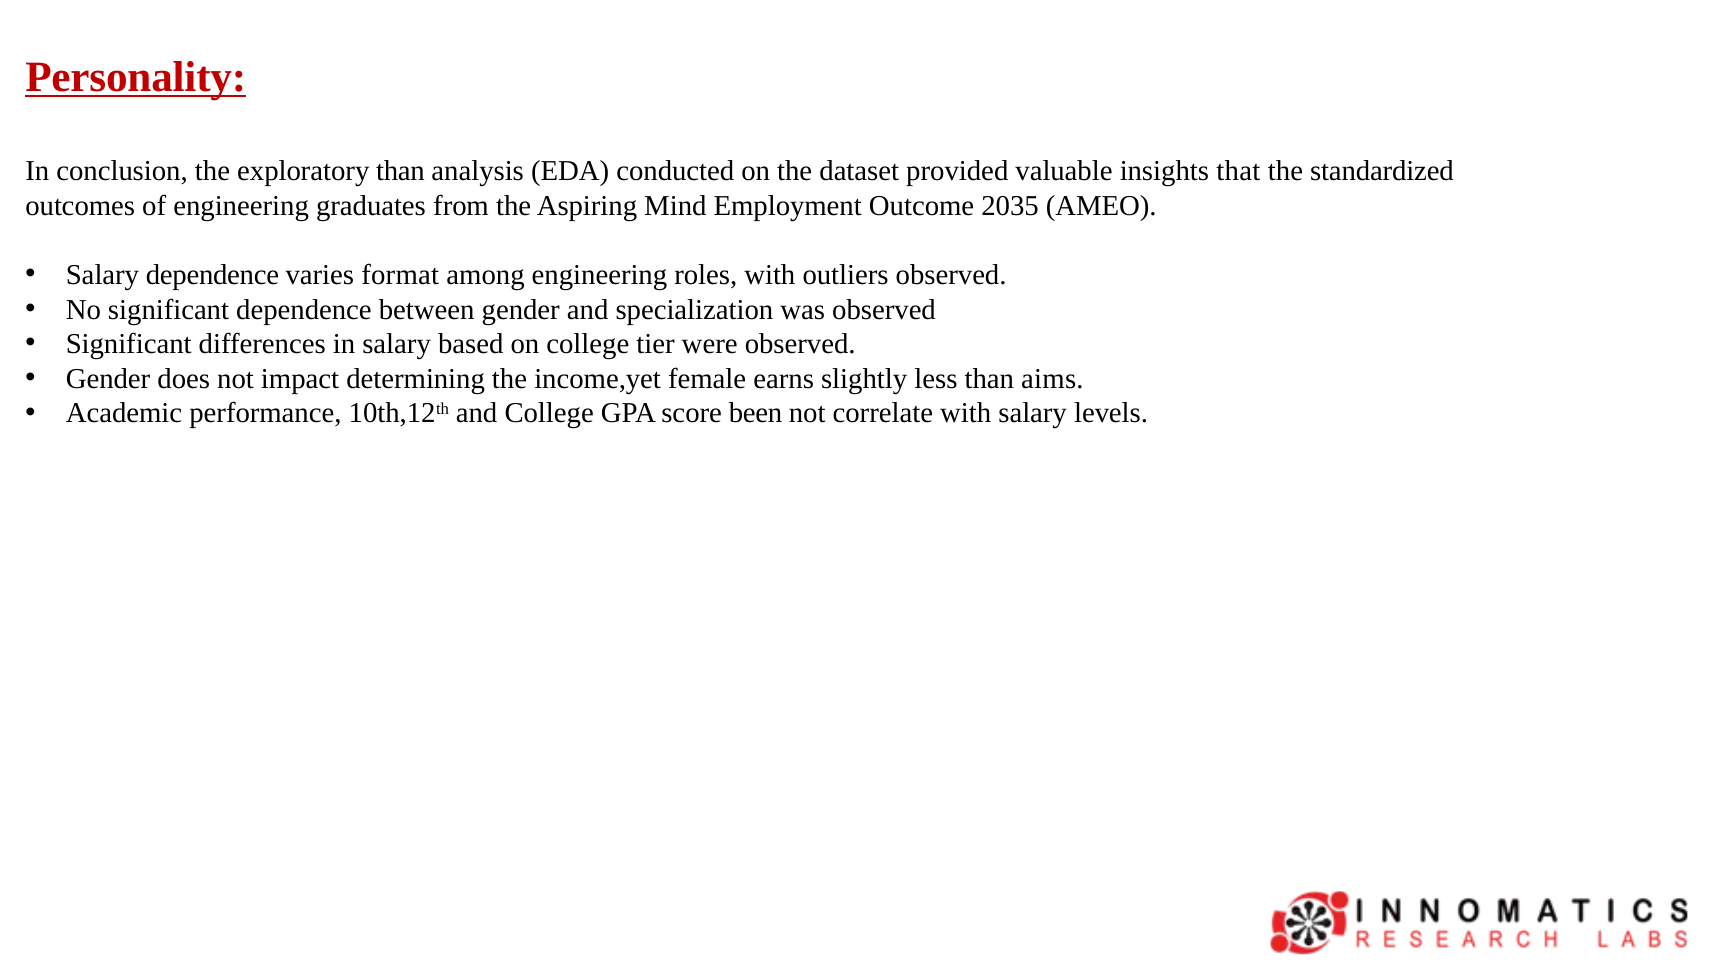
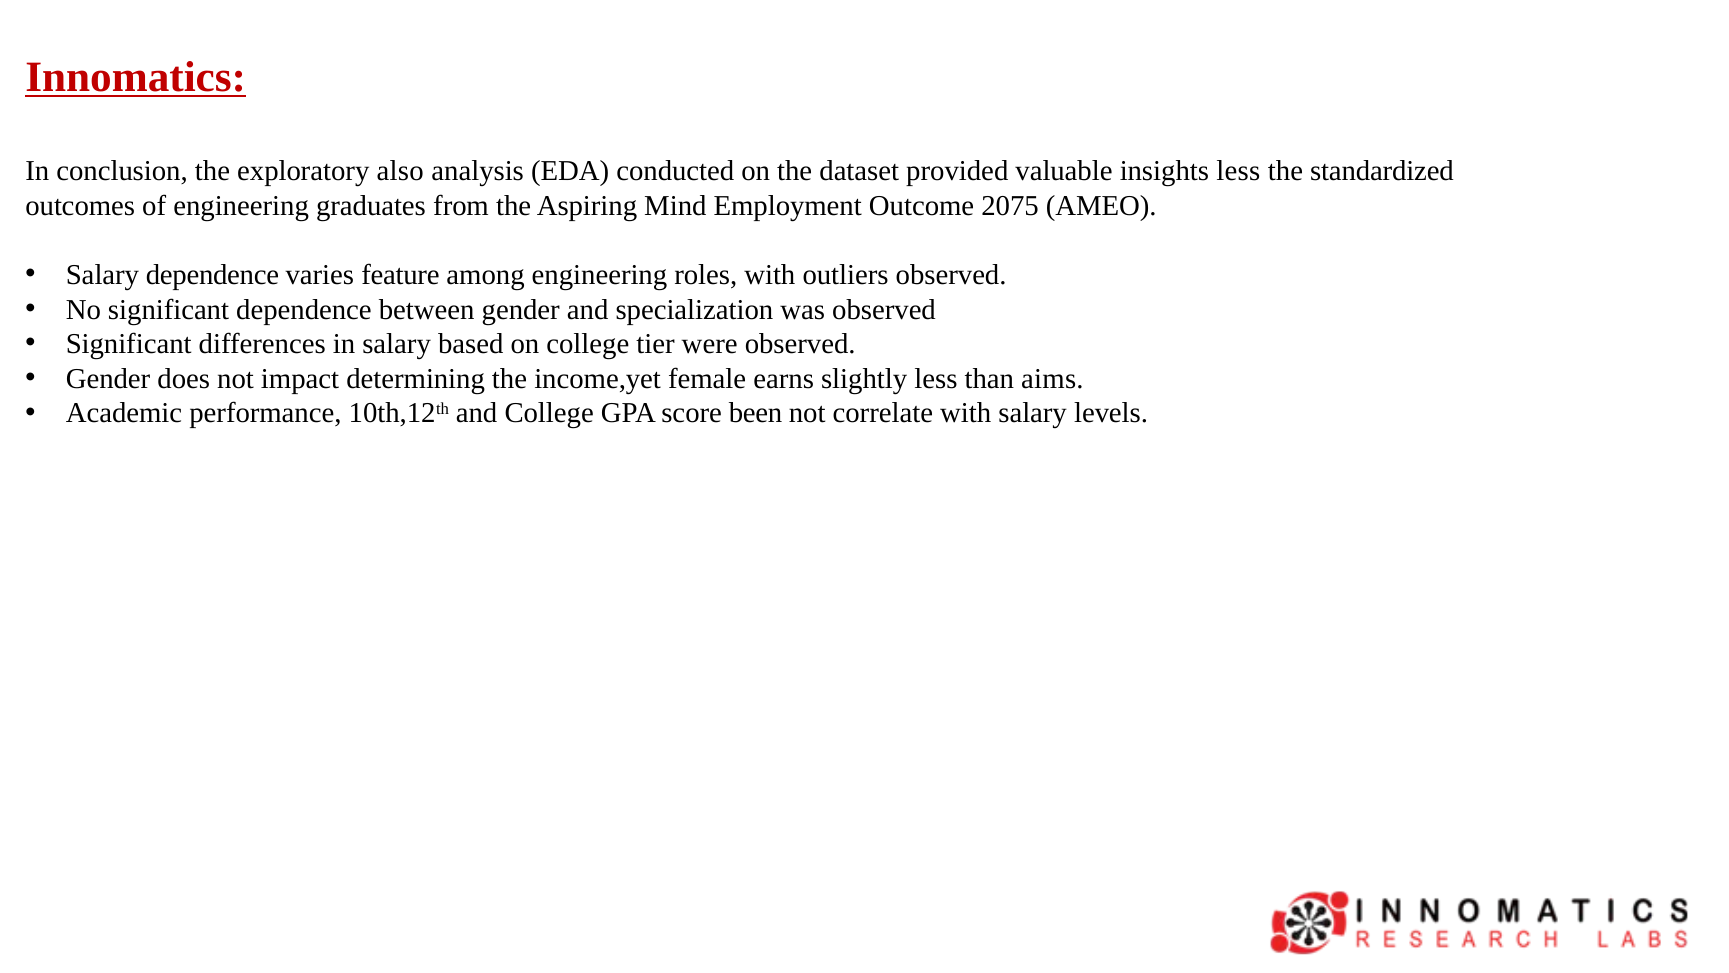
Personality: Personality -> Innomatics
exploratory than: than -> also
insights that: that -> less
2035: 2035 -> 2075
format: format -> feature
